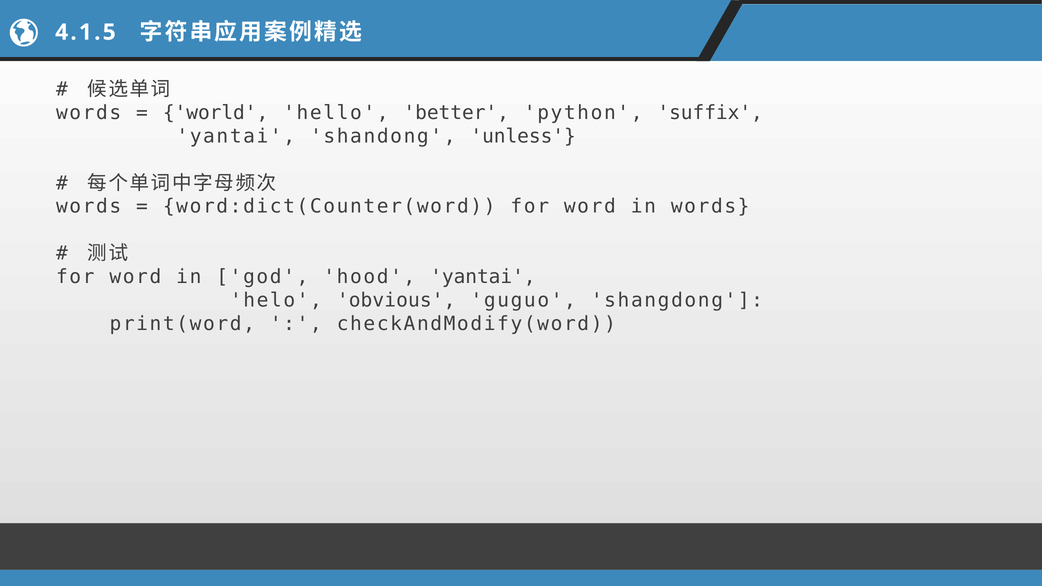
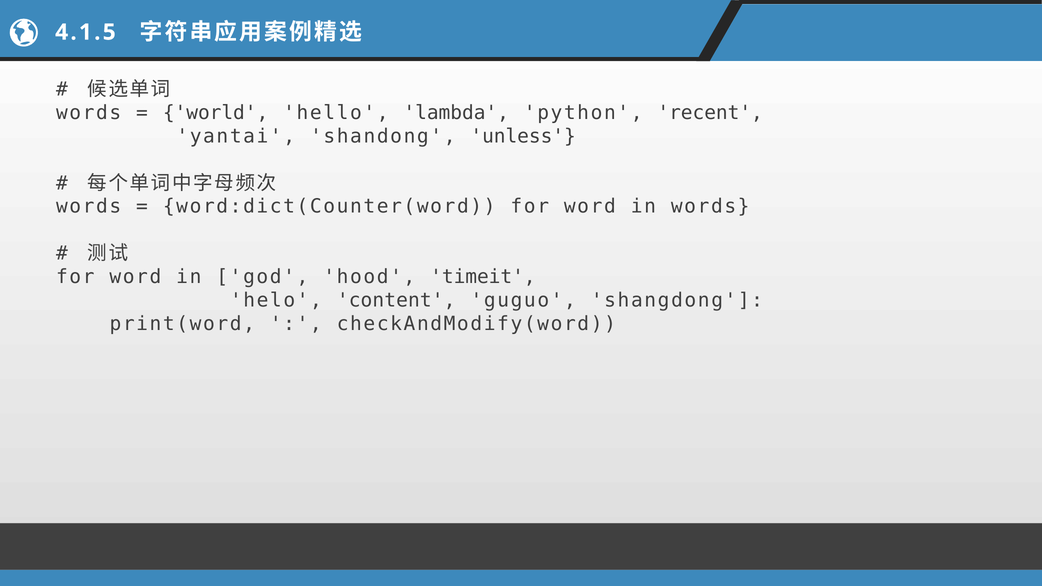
better: better -> lambda
suffix: suffix -> recent
hood yantai: yantai -> timeit
obvious: obvious -> content
